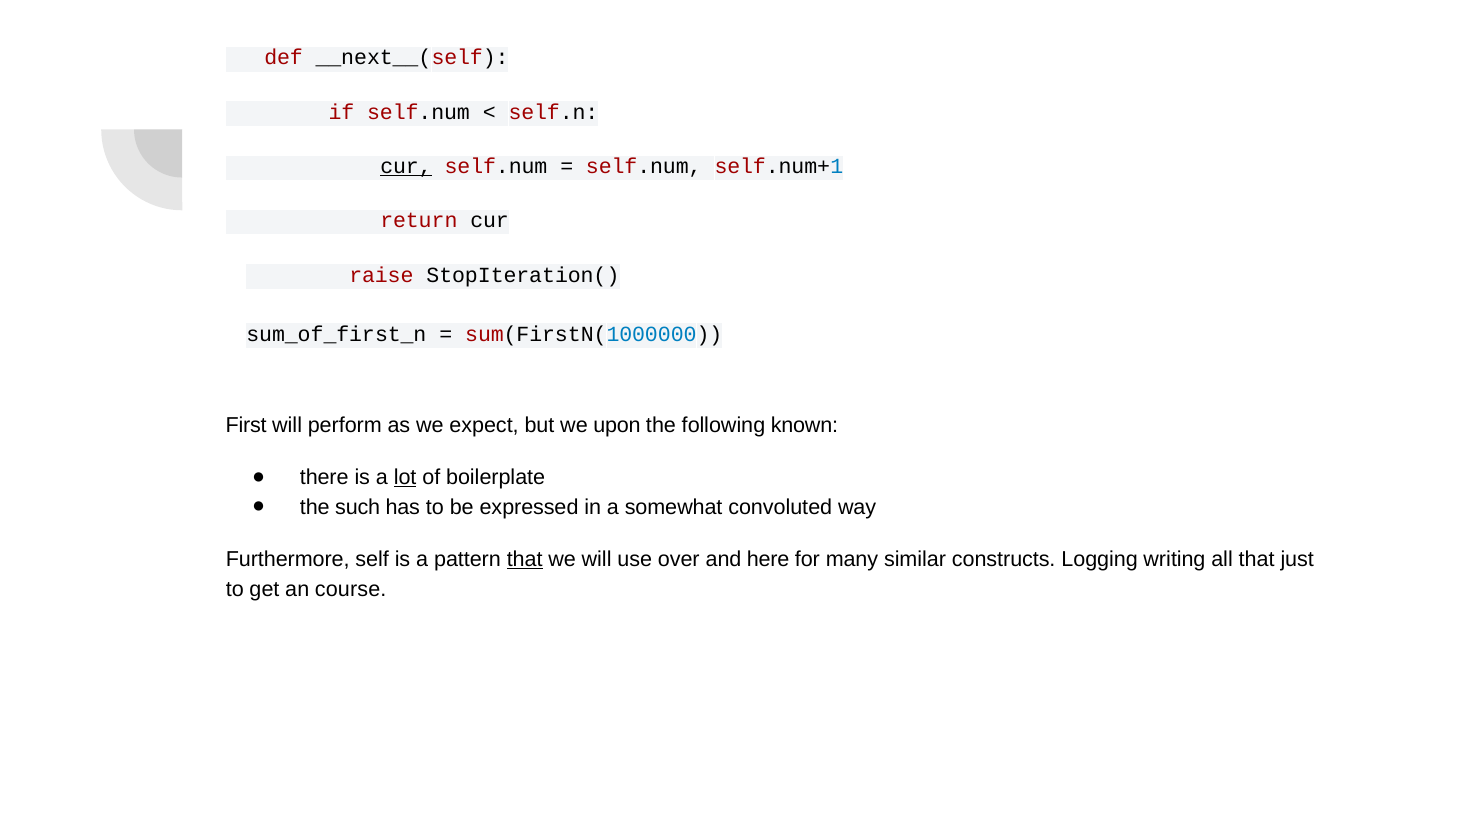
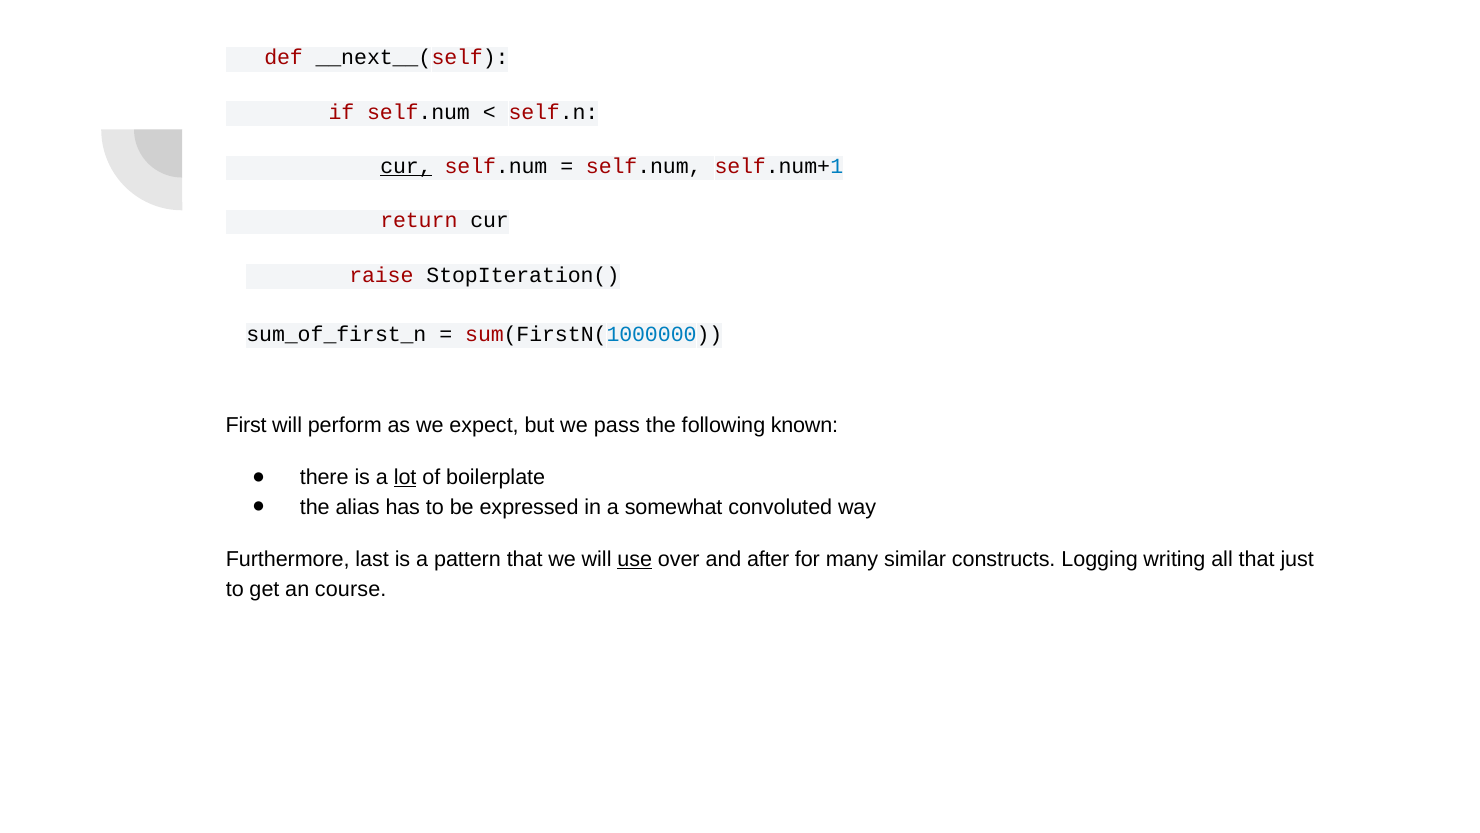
upon: upon -> pass
such: such -> alias
self: self -> last
that at (525, 559) underline: present -> none
use underline: none -> present
here: here -> after
